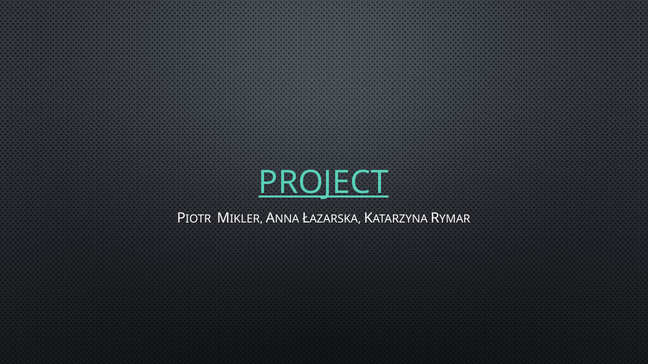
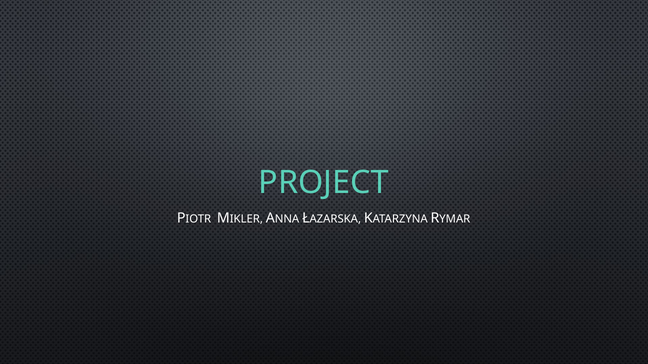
PROJECT underline: present -> none
